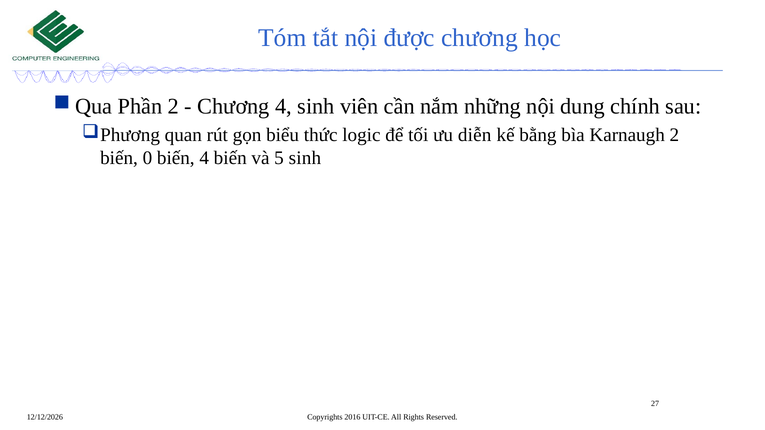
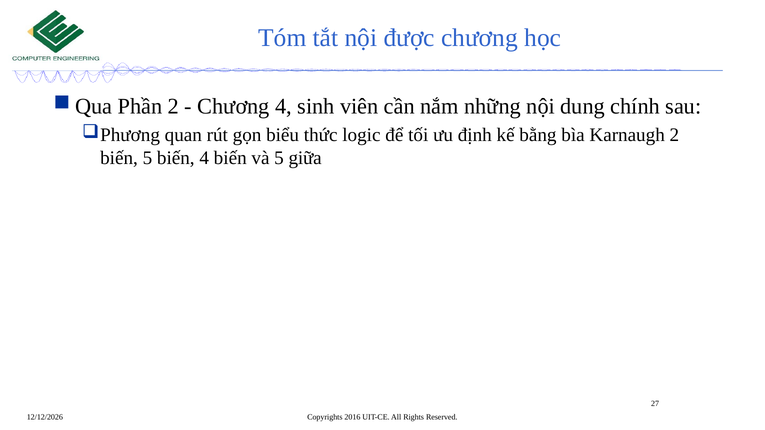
diễn: diễn -> định
biến 0: 0 -> 5
5 sinh: sinh -> giữa
